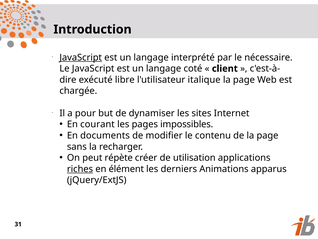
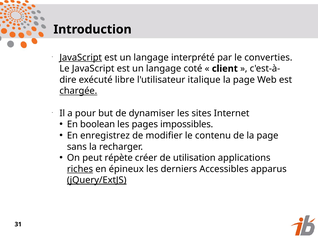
nécessaire: nécessaire -> converties
chargée underline: none -> present
courant: courant -> boolean
documents: documents -> enregistrez
élément: élément -> épineux
Animations: Animations -> Accessibles
jQuery/ExtJS underline: none -> present
